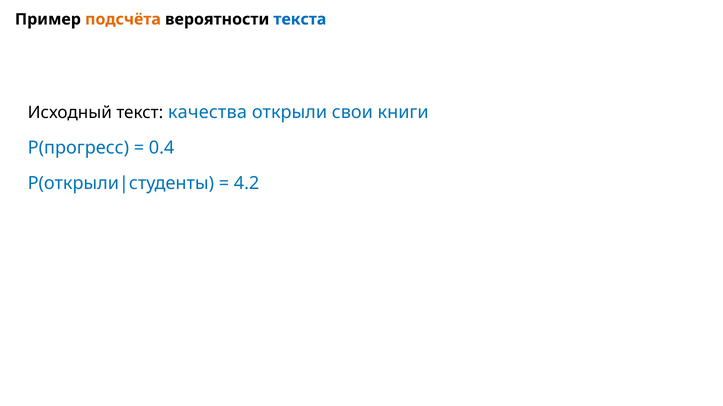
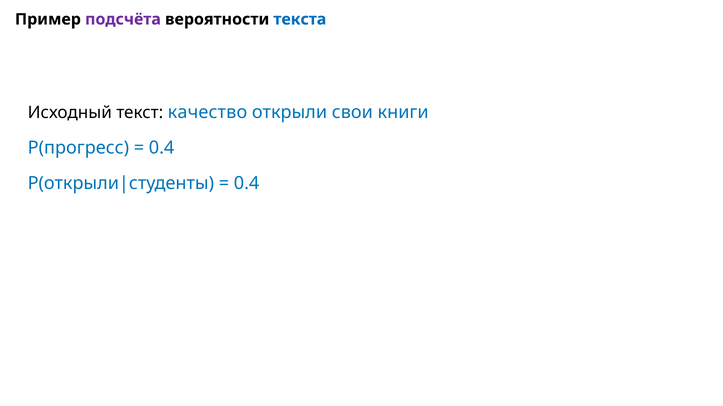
подсчёта colour: orange -> purple
качества: качества -> качество
4.2 at (247, 184): 4.2 -> 0.4
